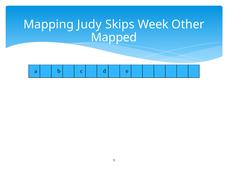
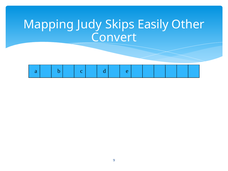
Week: Week -> Easily
Mapped: Mapped -> Convert
